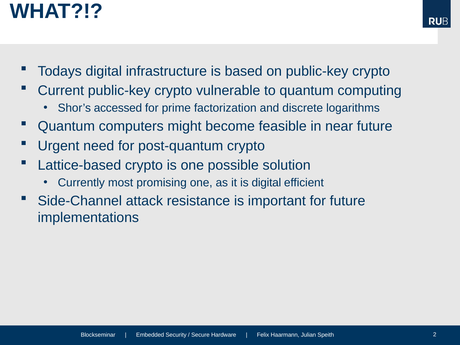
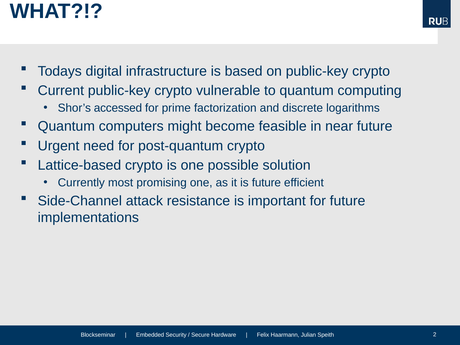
is digital: digital -> future
